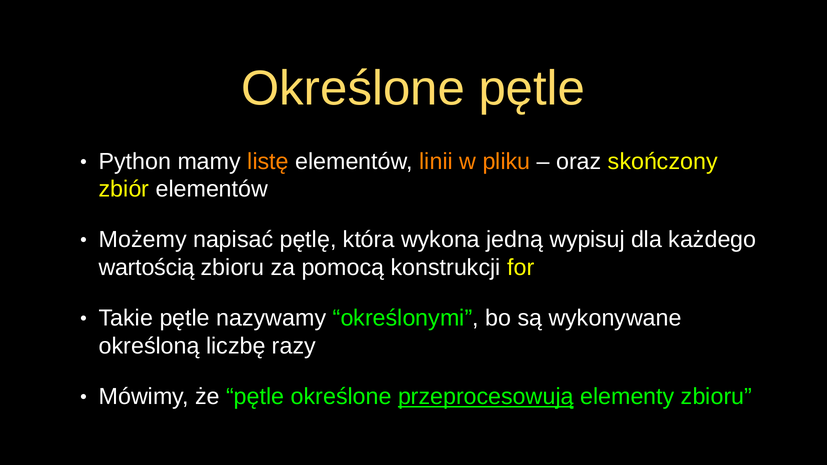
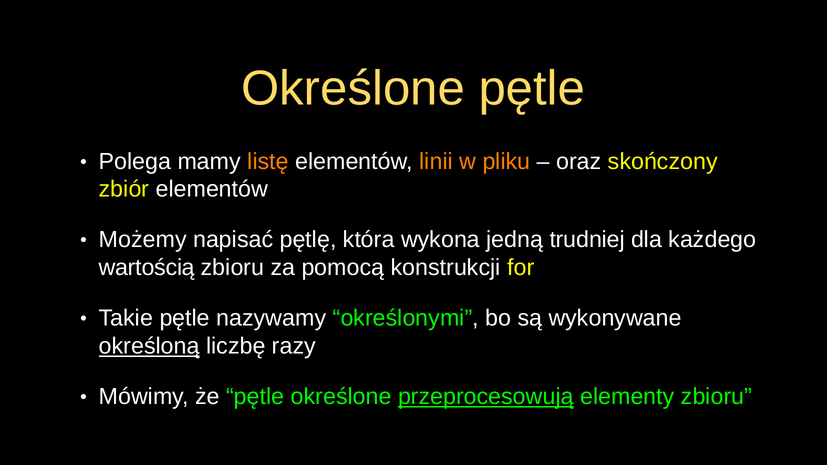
Python: Python -> Polega
wypisuj: wypisuj -> trudniej
określoną underline: none -> present
